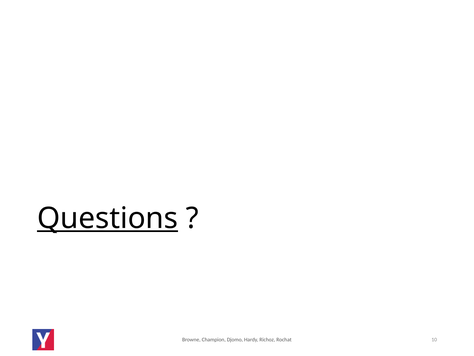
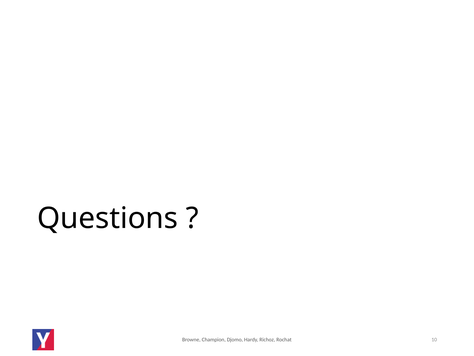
Questions underline: present -> none
